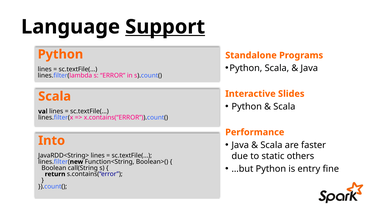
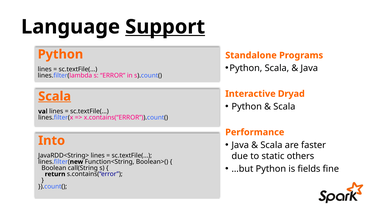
Slides: Slides -> Dryad
Scala at (55, 96) underline: none -> present
entry: entry -> fields
